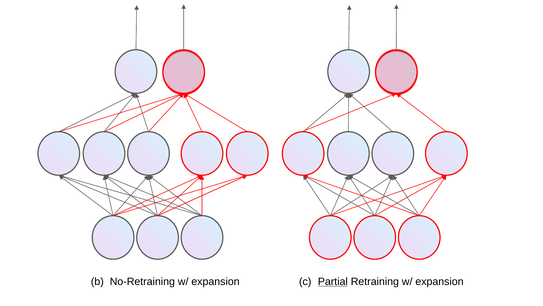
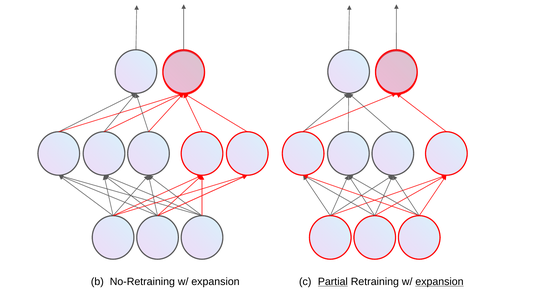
expansion at (439, 281) underline: none -> present
